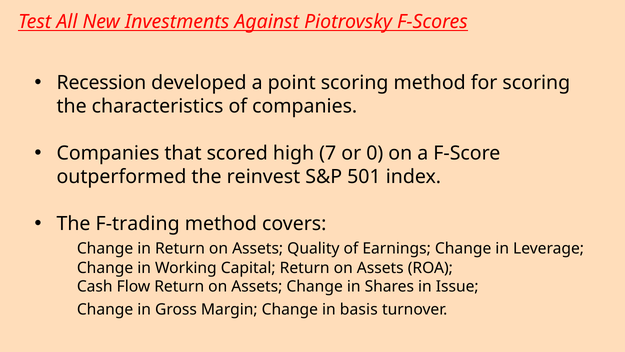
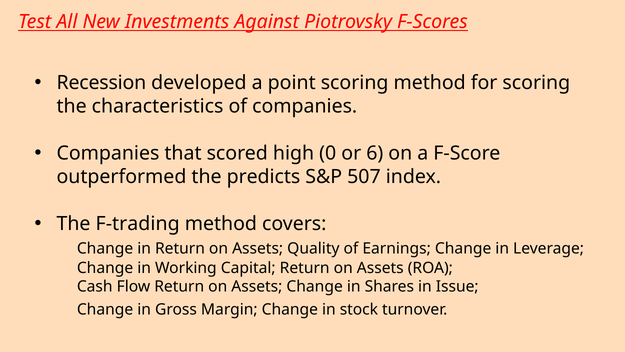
7: 7 -> 0
0: 0 -> 6
reinvest: reinvest -> predicts
501: 501 -> 507
basis: basis -> stock
